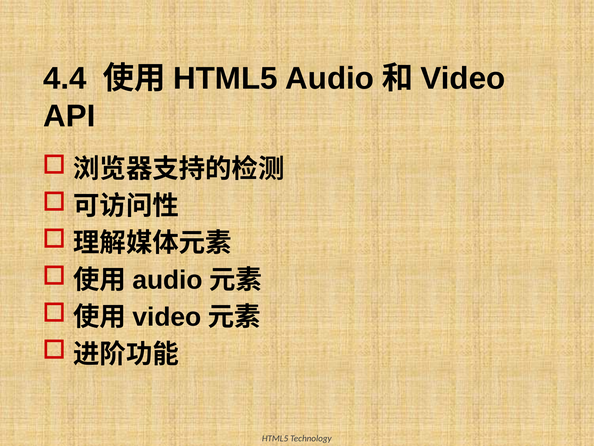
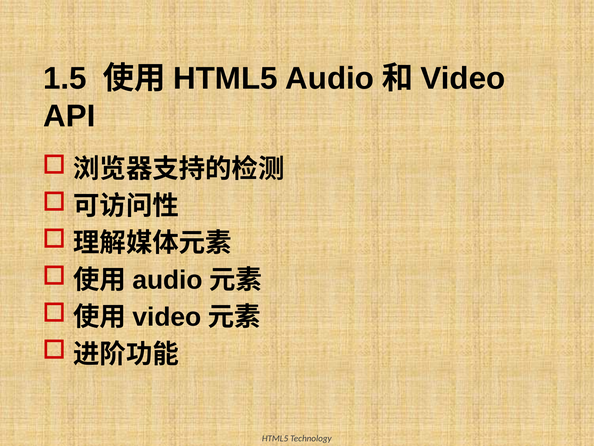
4.4: 4.4 -> 1.5
